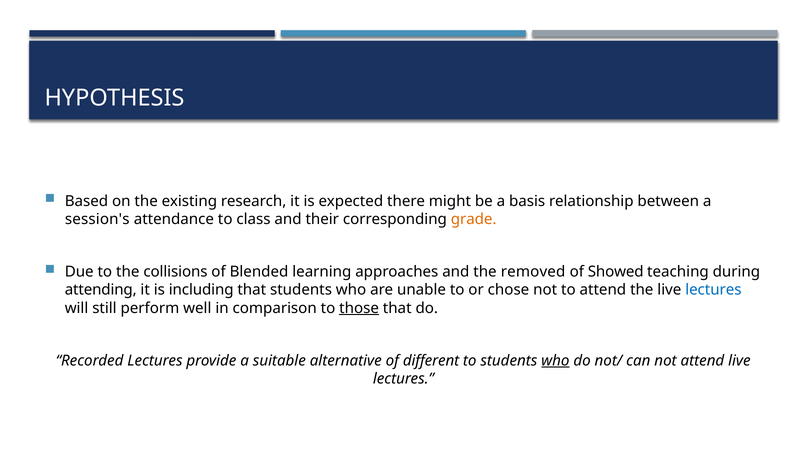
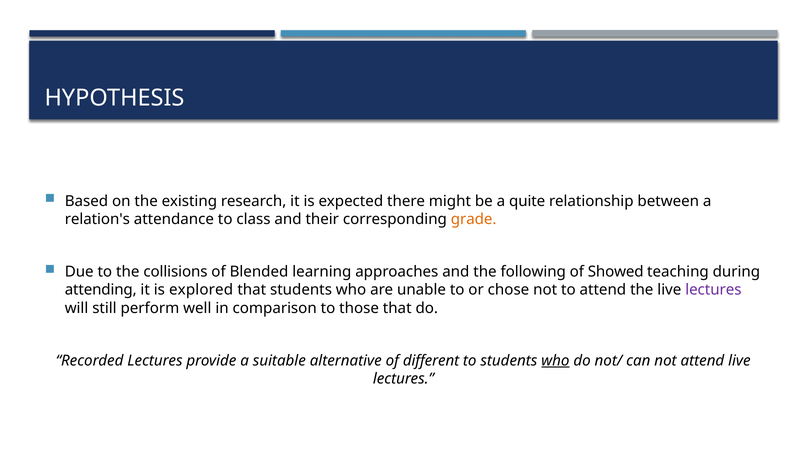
basis: basis -> quite
session's: session's -> relation's
removed: removed -> following
including: including -> explored
lectures at (713, 290) colour: blue -> purple
those underline: present -> none
